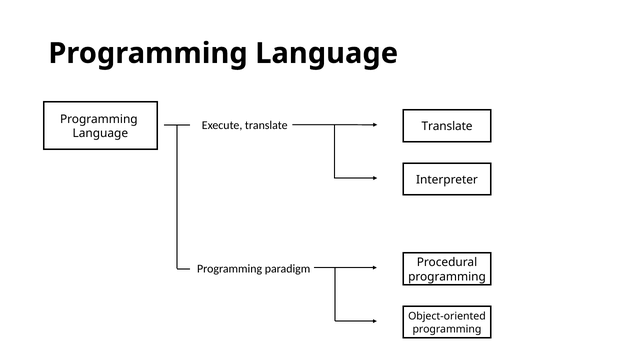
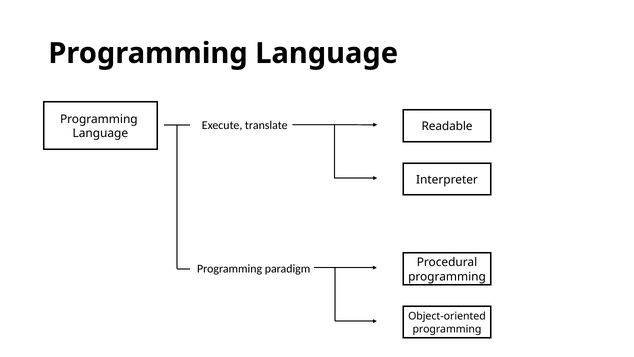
translate Translate: Translate -> Readable
